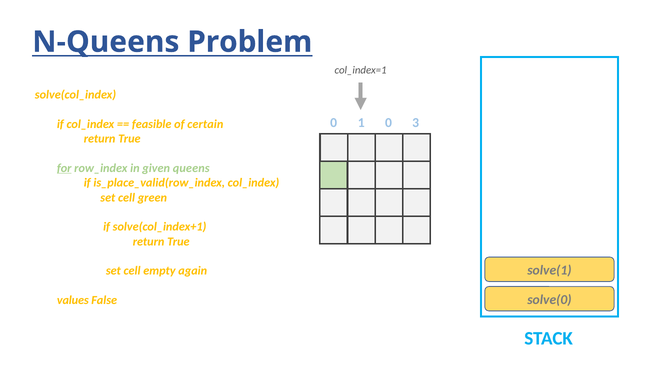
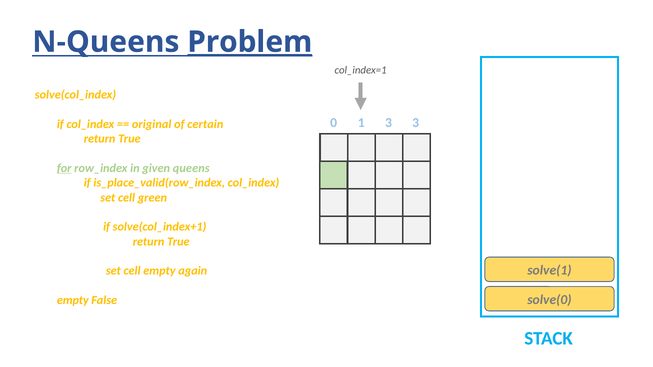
Problem underline: none -> present
1 0: 0 -> 3
feasible: feasible -> original
values at (73, 300): values -> empty
